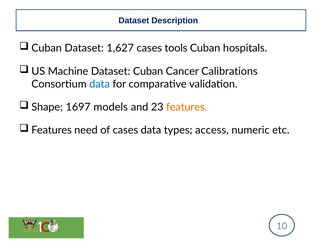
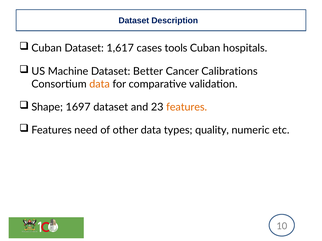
1,627: 1,627 -> 1,617
Dataset Cuban: Cuban -> Better
data at (100, 84) colour: blue -> orange
1697 models: models -> dataset
of cases: cases -> other
access: access -> quality
